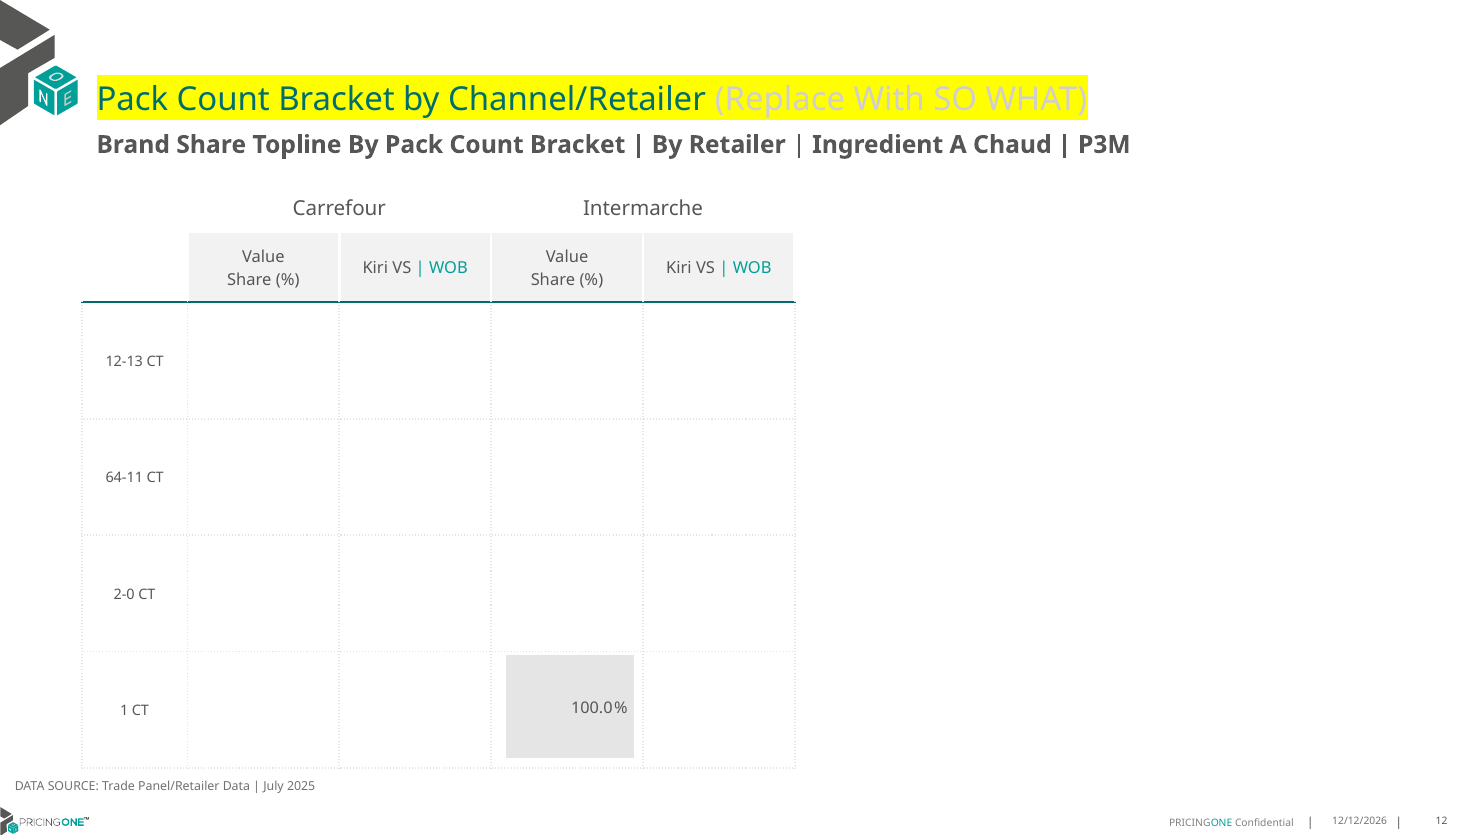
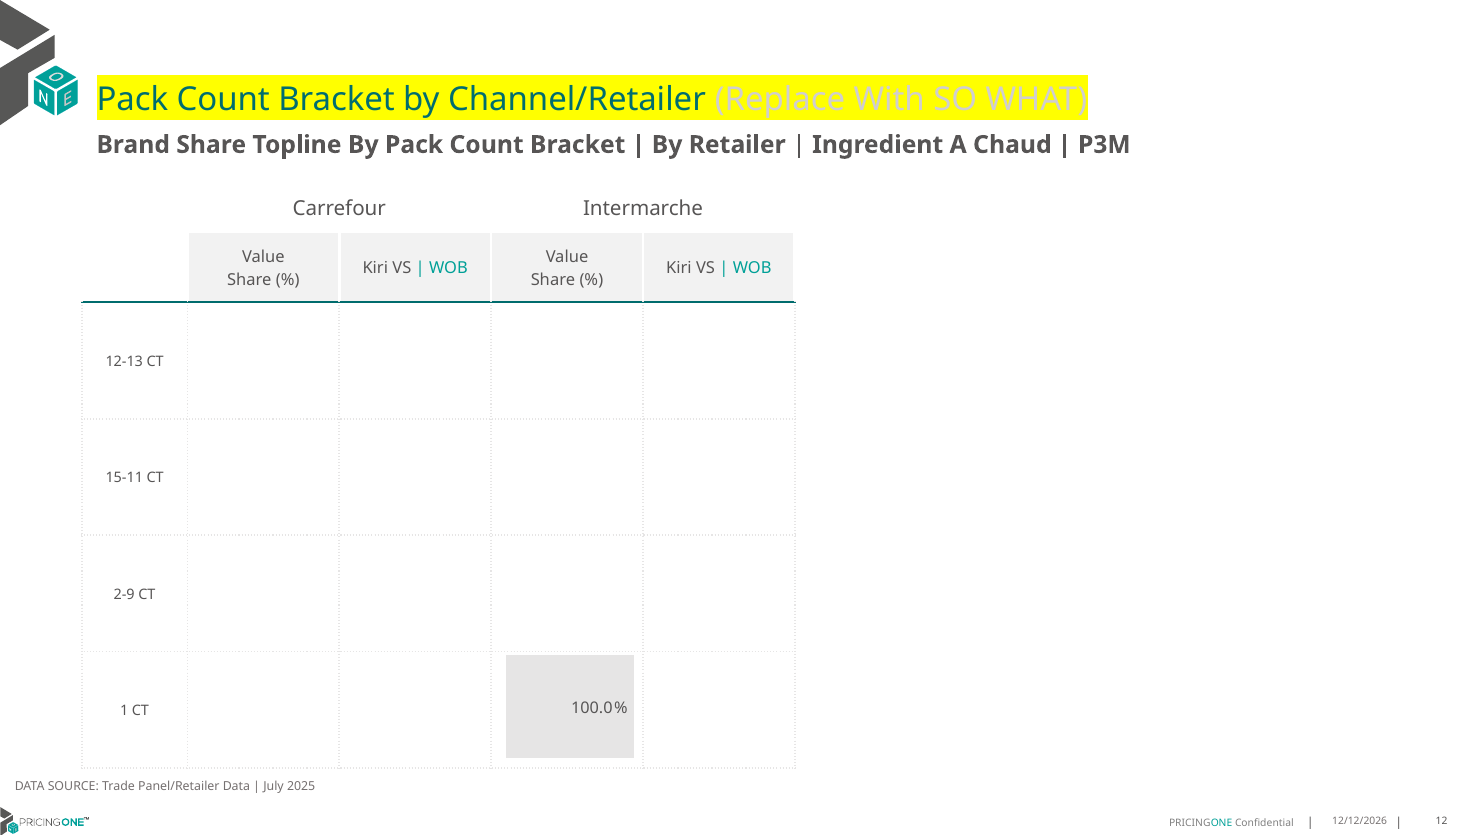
64-11: 64-11 -> 15-11
2-0: 2-0 -> 2-9
